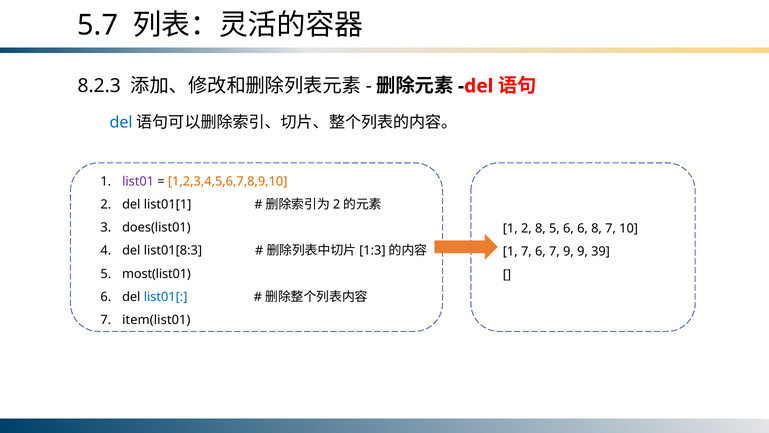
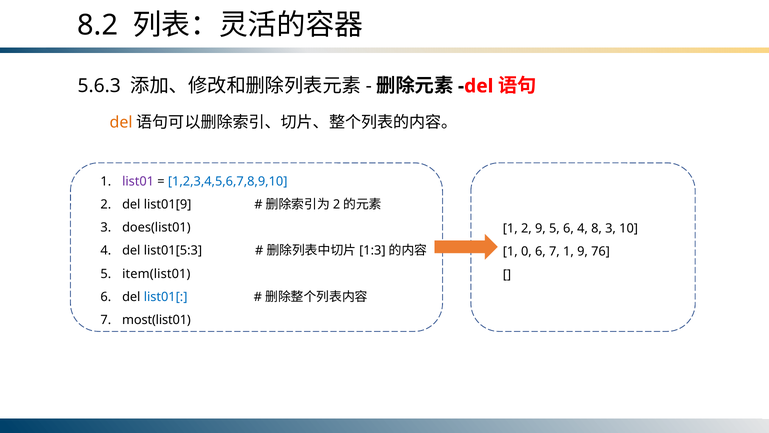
5.7: 5.7 -> 8.2
8.2.3: 8.2.3 -> 5.6.3
del at (121, 122) colour: blue -> orange
1,2,3,4,5,6,7,8,9,10 colour: orange -> blue
list01[1: list01[1 -> list01[9
2 8: 8 -> 9
6 6: 6 -> 4
8 7: 7 -> 3
list01[8:3: list01[8:3 -> list01[5:3
1 7: 7 -> 0
7 9: 9 -> 1
39: 39 -> 76
most(list01: most(list01 -> item(list01
item(list01: item(list01 -> most(list01
